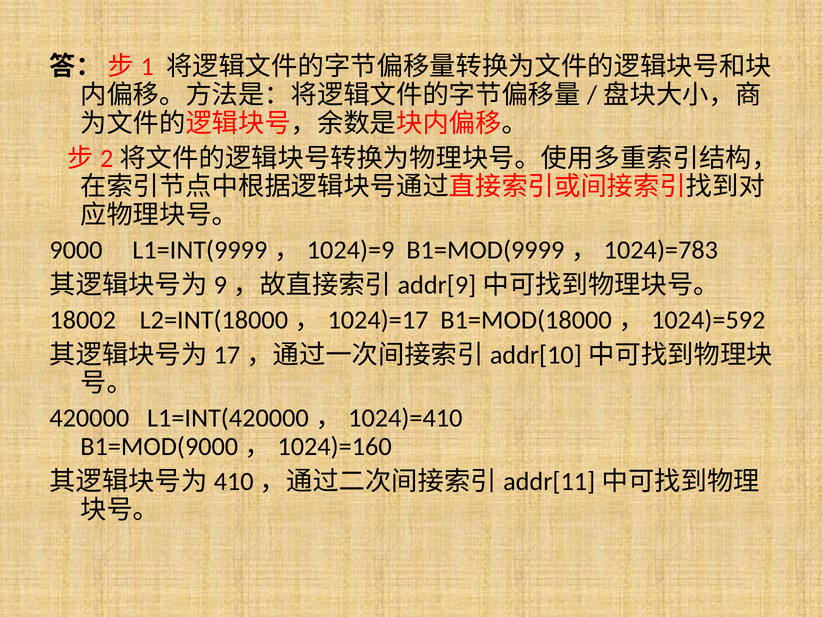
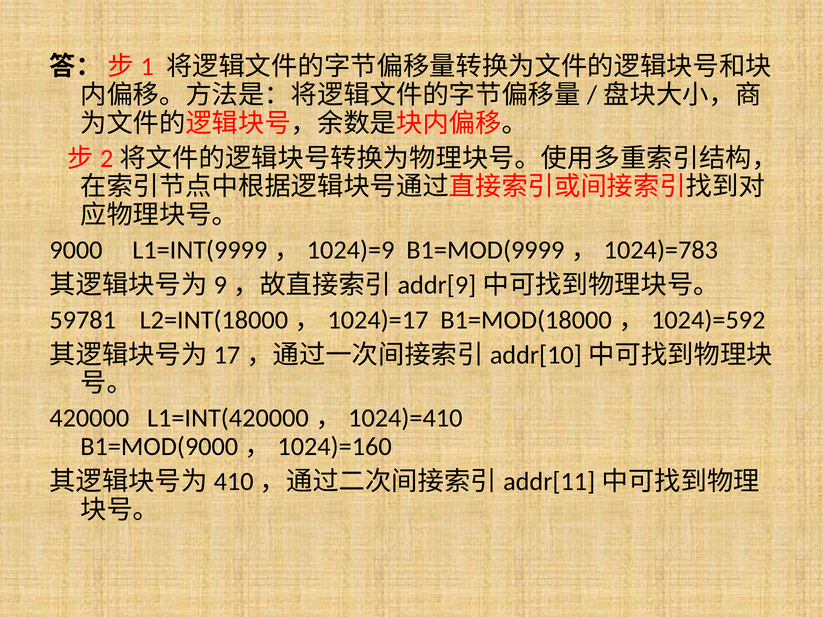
18002: 18002 -> 59781
